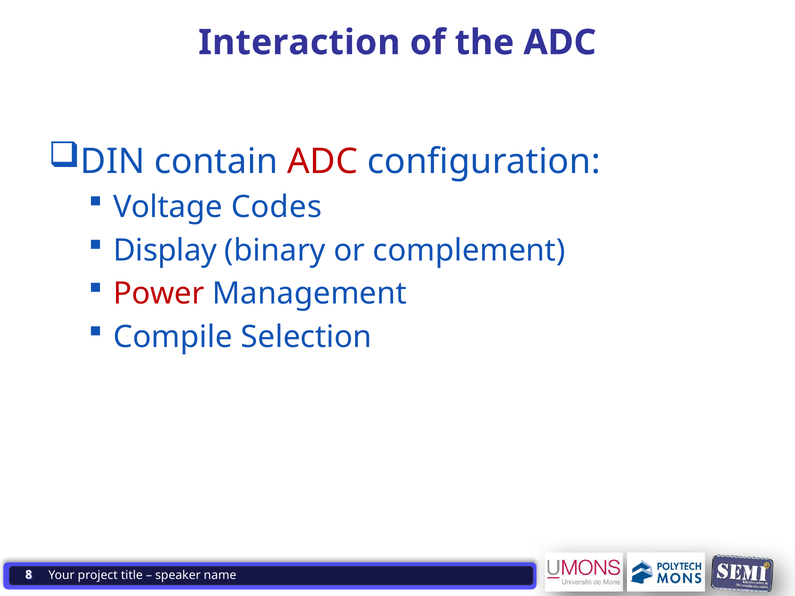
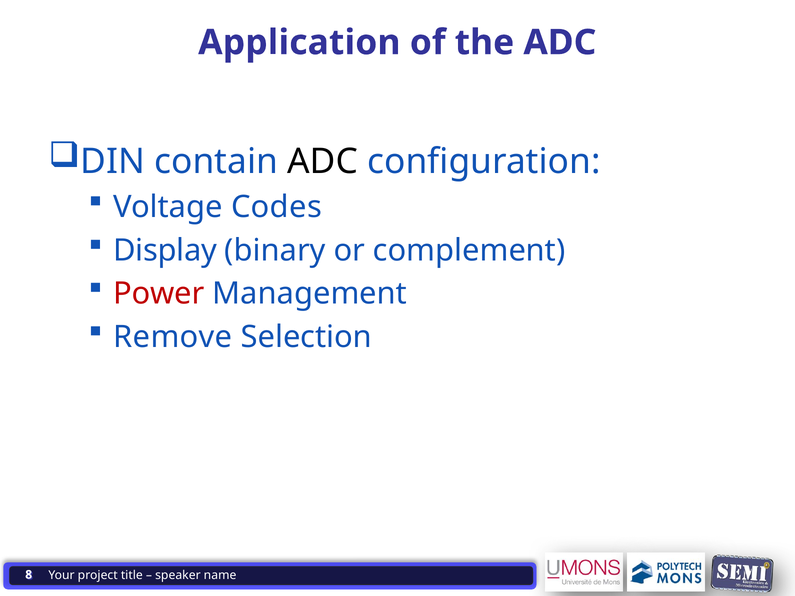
Interaction: Interaction -> Application
ADC at (323, 162) colour: red -> black
Compile: Compile -> Remove
